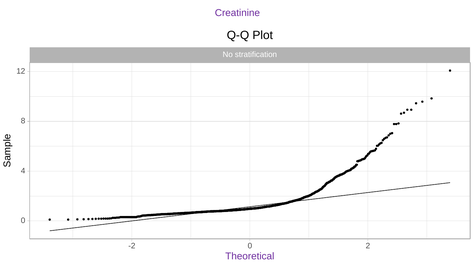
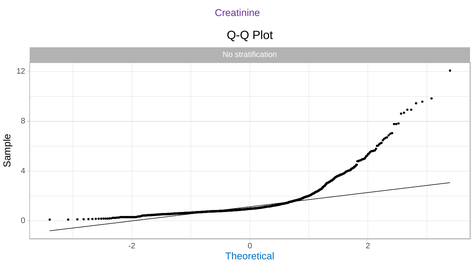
Theoretical colour: purple -> blue
